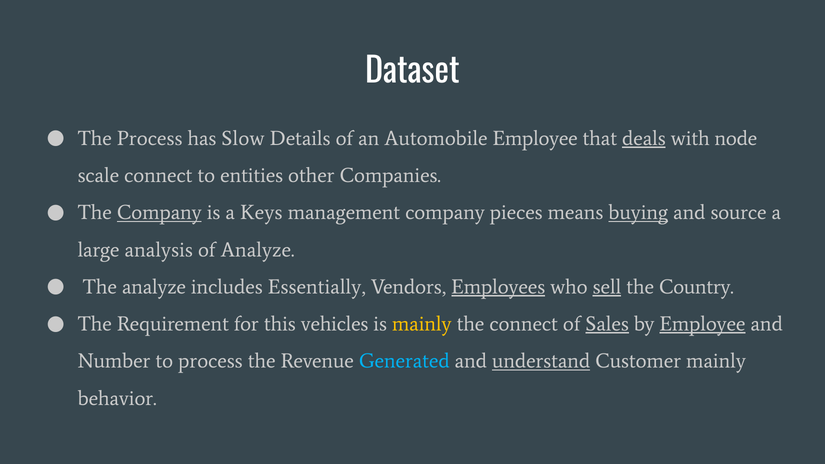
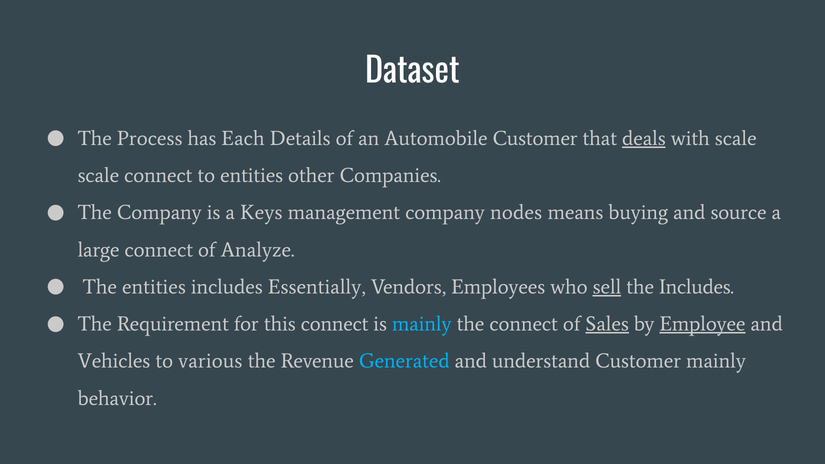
Slow: Slow -> Each
Automobile Employee: Employee -> Customer
with node: node -> scale
Company at (159, 213) underline: present -> none
pieces: pieces -> nodes
buying underline: present -> none
large analysis: analysis -> connect
The analyze: analyze -> entities
Employees underline: present -> none
the Country: Country -> Includes
this vehicles: vehicles -> connect
mainly at (422, 324) colour: yellow -> light blue
Number: Number -> Vehicles
to process: process -> various
understand underline: present -> none
